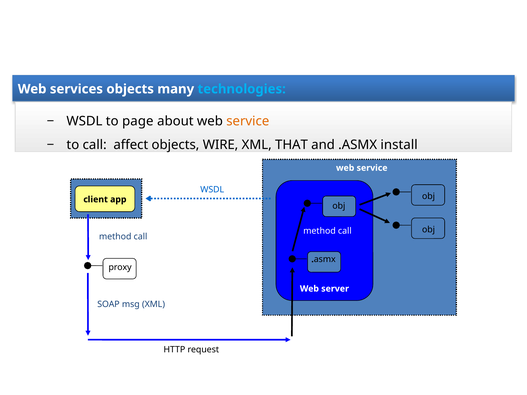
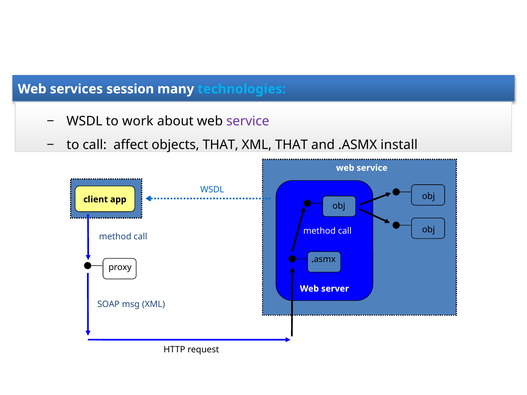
services objects: objects -> session
page: page -> work
service at (248, 121) colour: orange -> purple
objects WIRE: WIRE -> THAT
